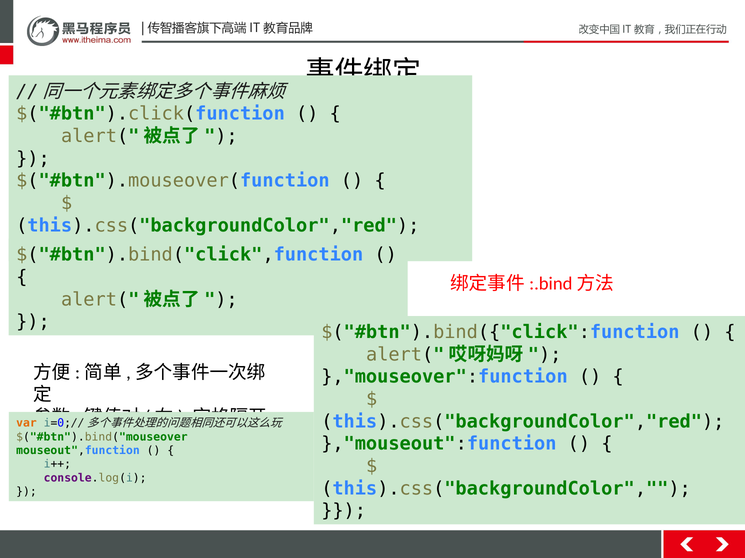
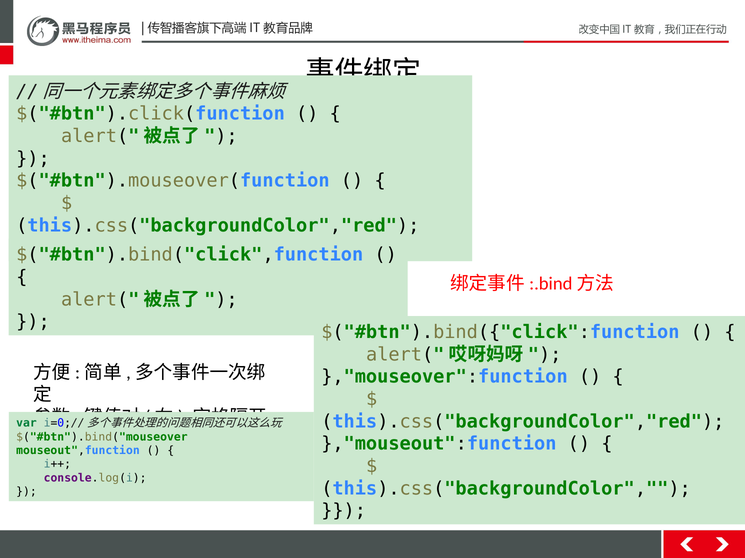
var colour: orange -> green
